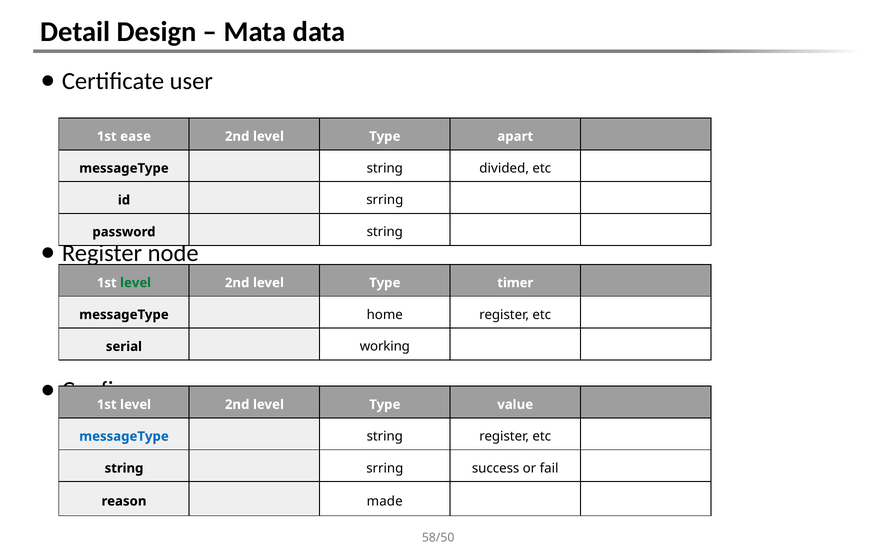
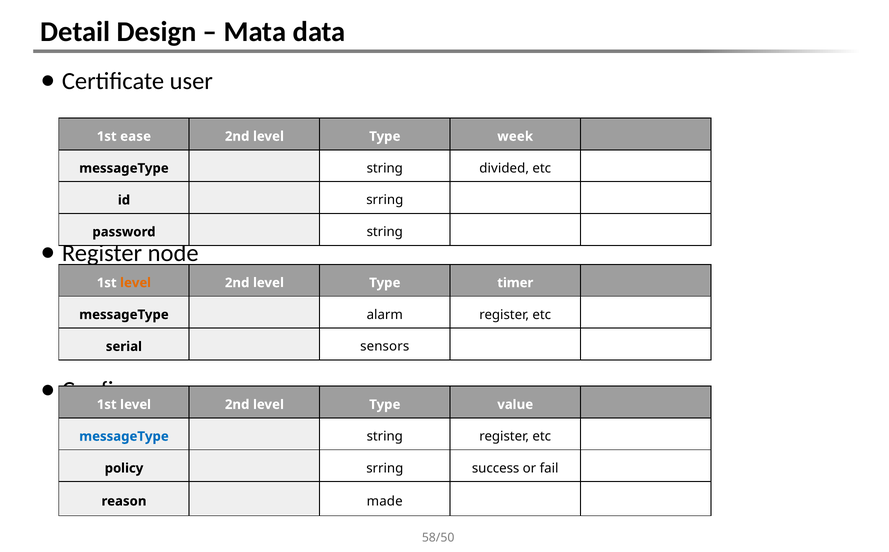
apart: apart -> week
level at (136, 283) colour: green -> orange
home: home -> alarm
working: working -> sensors
string at (124, 468): string -> policy
